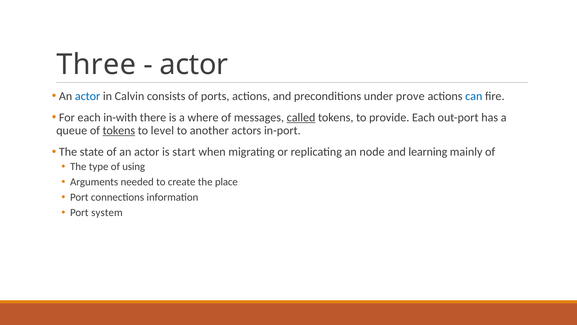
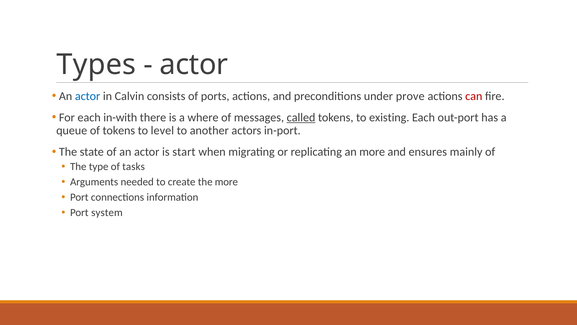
Three: Three -> Types
can colour: blue -> red
provide: provide -> existing
tokens at (119, 130) underline: present -> none
an node: node -> more
learning: learning -> ensures
using: using -> tasks
the place: place -> more
